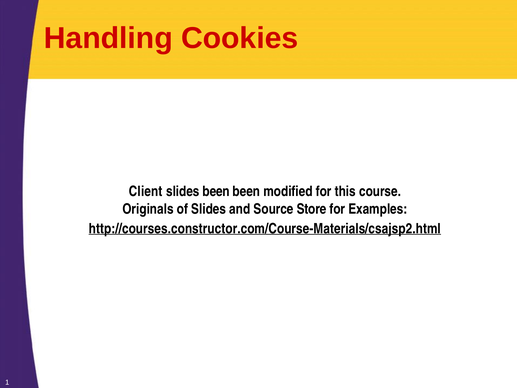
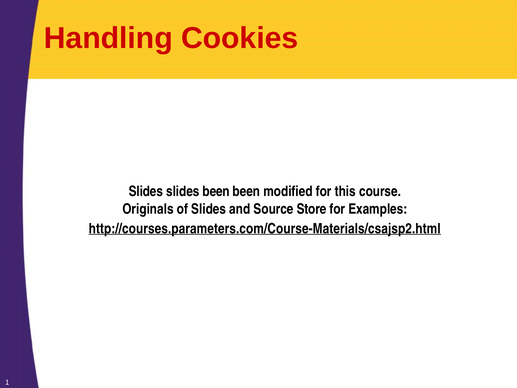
Client at (146, 191): Client -> Slides
http://courses.constructor.com/Course-Materials/csajsp2.html: http://courses.constructor.com/Course-Materials/csajsp2.html -> http://courses.parameters.com/Course-Materials/csajsp2.html
